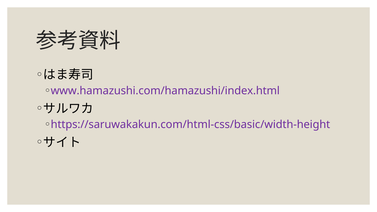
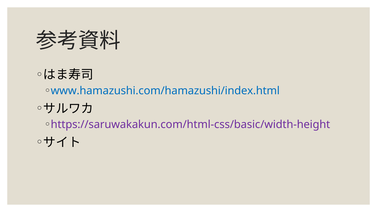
www.hamazushi.com/hamazushi/index.html colour: purple -> blue
